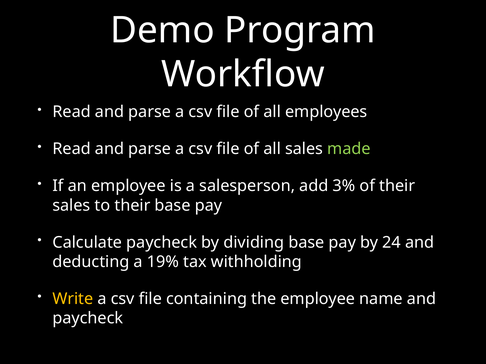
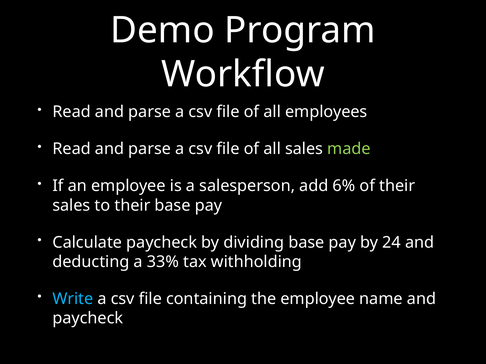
3%: 3% -> 6%
19%: 19% -> 33%
Write colour: yellow -> light blue
